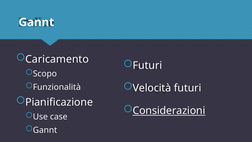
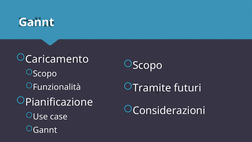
Futuri at (147, 65): Futuri -> Scopo
Velocità: Velocità -> Tramite
Considerazioni underline: present -> none
